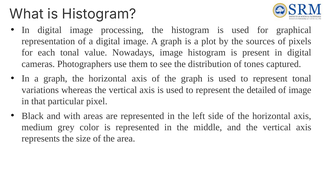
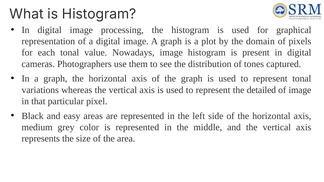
sources: sources -> domain
with: with -> easy
